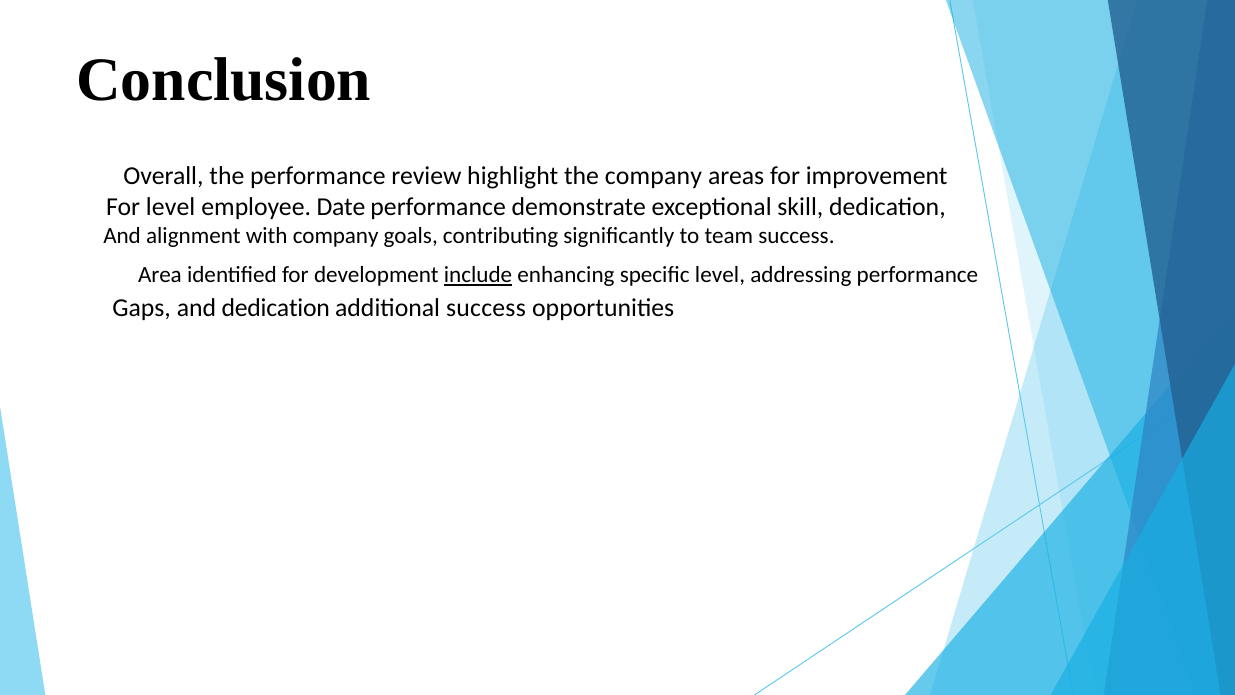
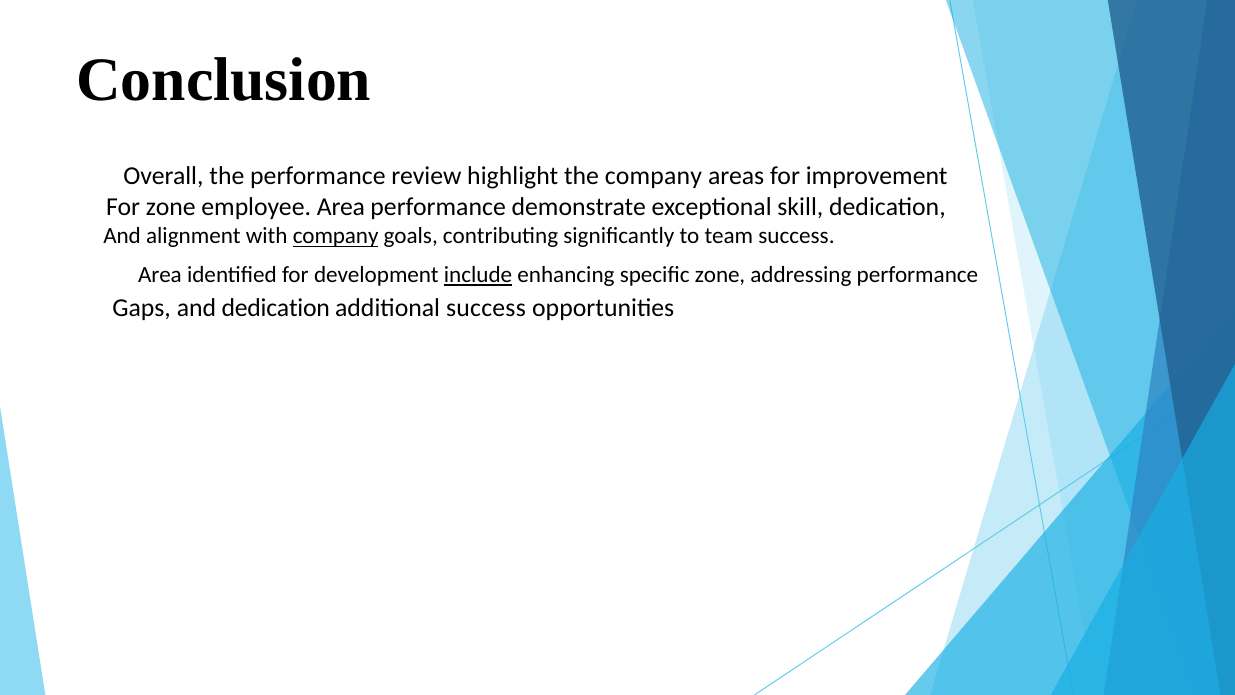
For level: level -> zone
employee Date: Date -> Area
company at (336, 236) underline: none -> present
specific level: level -> zone
